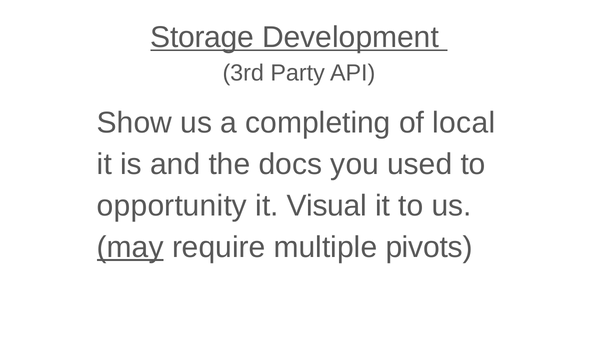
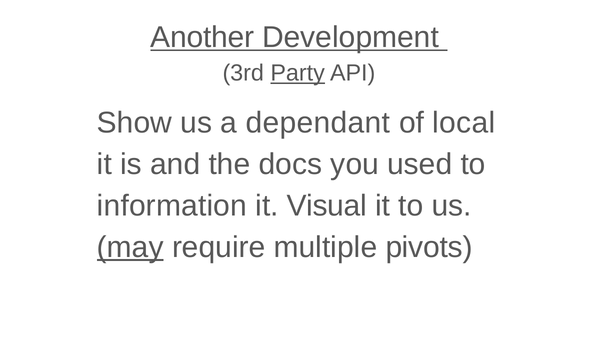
Storage: Storage -> Another
Party underline: none -> present
completing: completing -> dependant
opportunity: opportunity -> information
